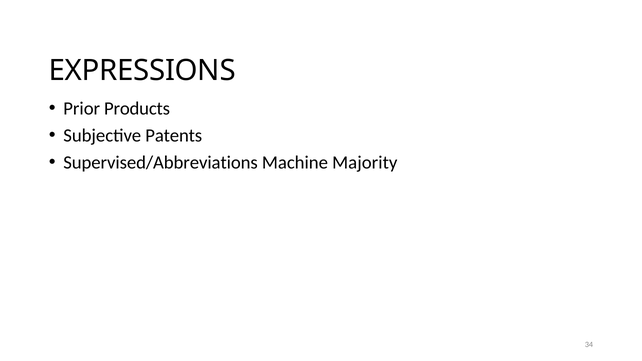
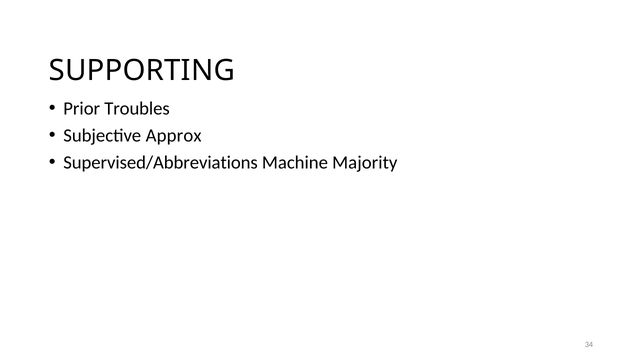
EXPRESSIONS: EXPRESSIONS -> SUPPORTING
Products: Products -> Troubles
Patents: Patents -> Approx
